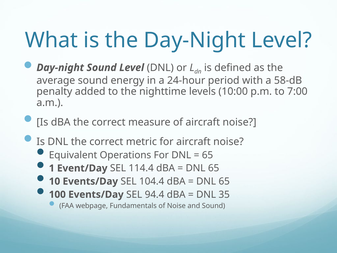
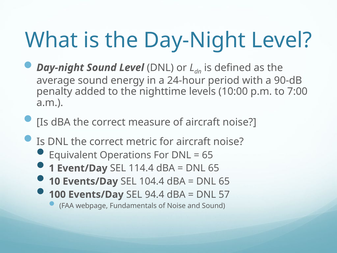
58-dB: 58-dB -> 90-dB
35: 35 -> 57
